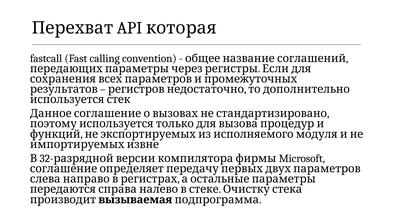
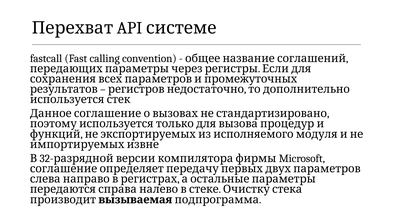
которая: которая -> системе
